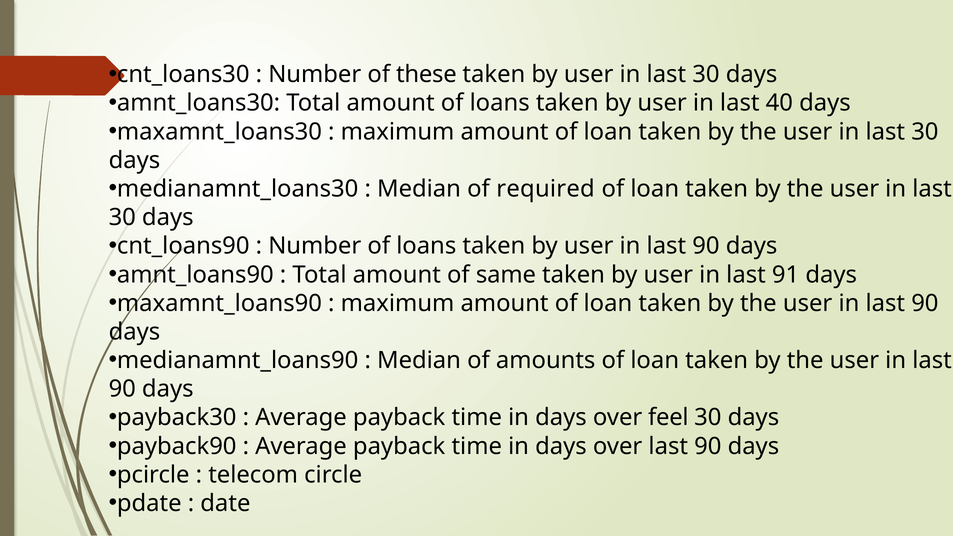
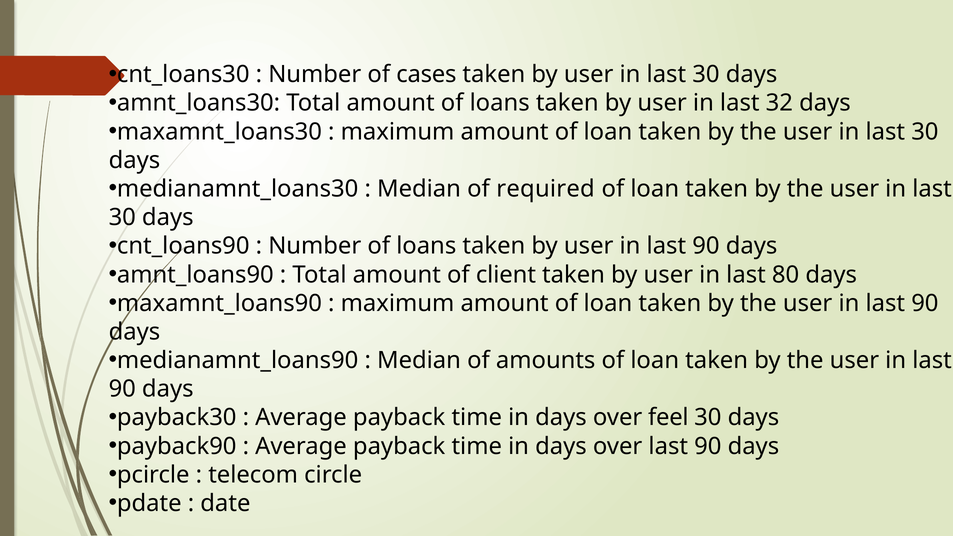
these: these -> cases
40: 40 -> 32
same: same -> client
91: 91 -> 80
